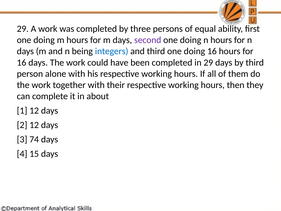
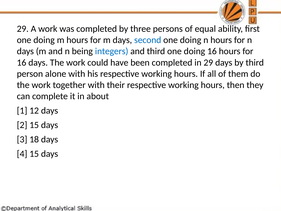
second colour: purple -> blue
2 12: 12 -> 15
74: 74 -> 18
